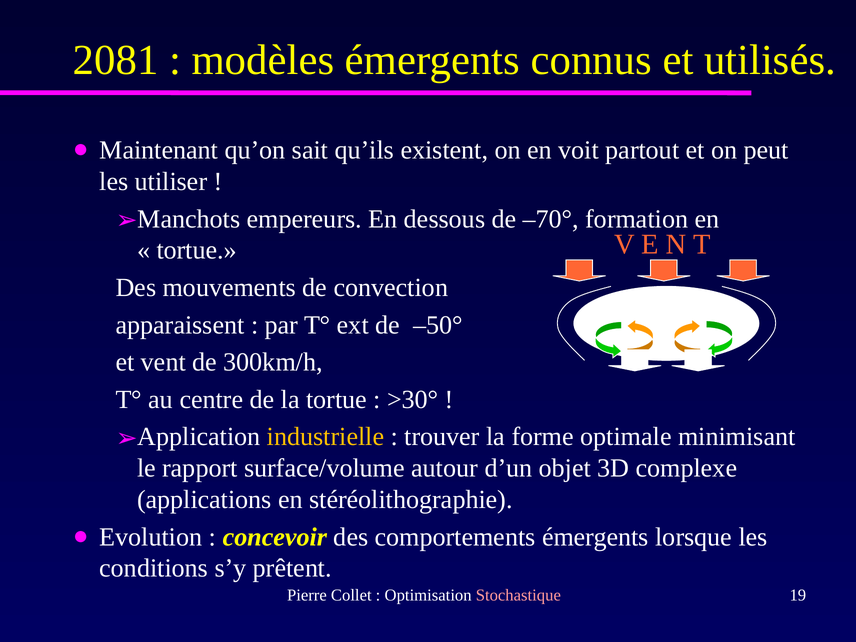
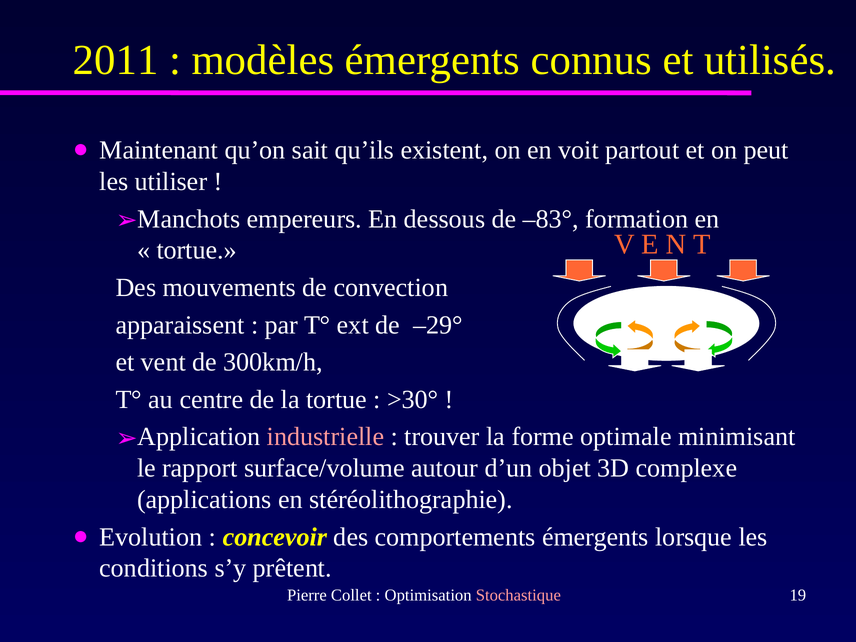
2081: 2081 -> 2011
–70°: –70° -> –83°
–50°: –50° -> –29°
industrielle colour: yellow -> pink
